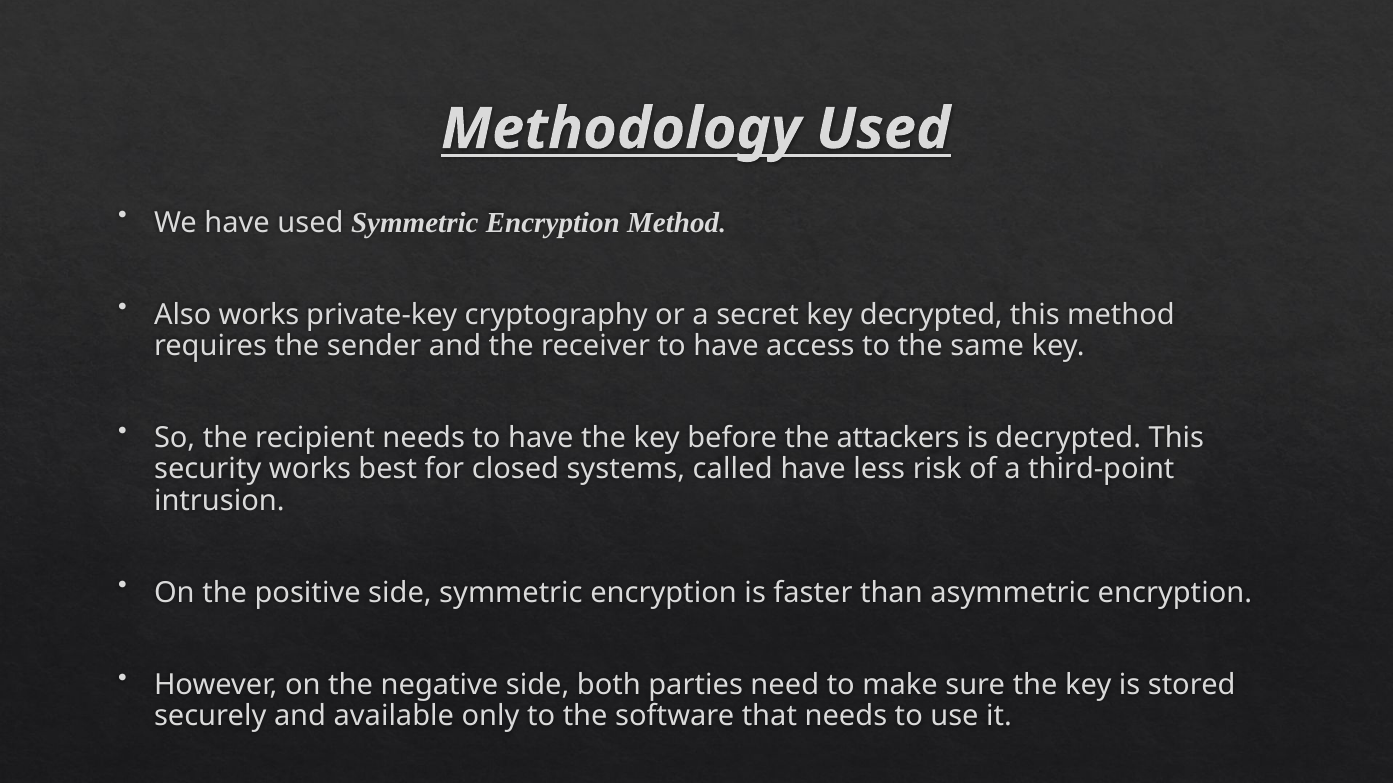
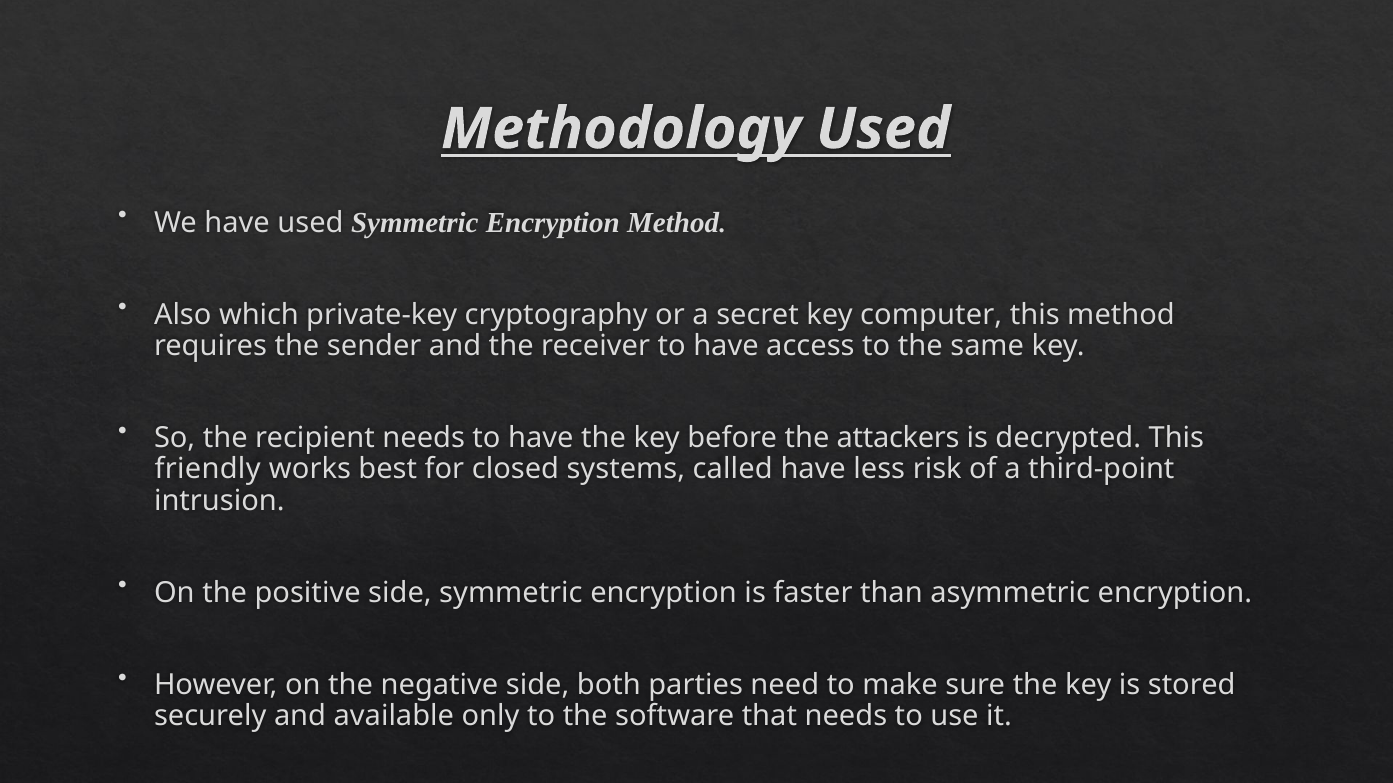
Also works: works -> which
key decrypted: decrypted -> computer
security: security -> friendly
